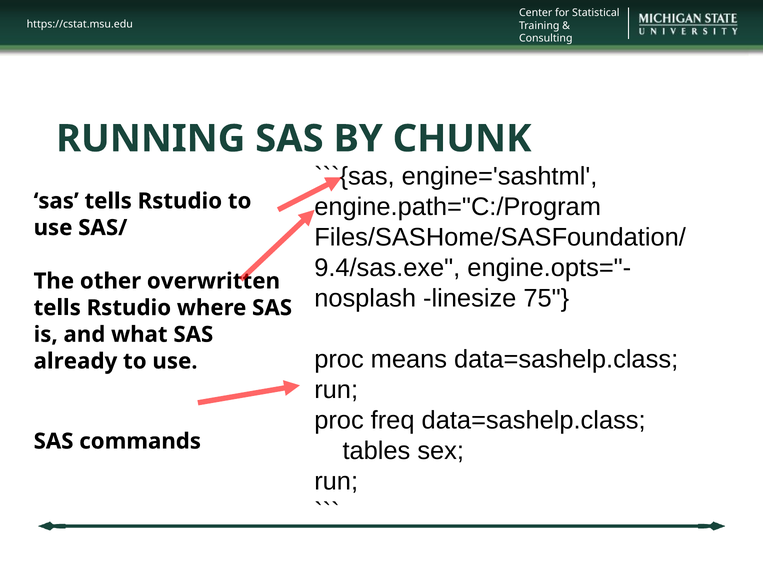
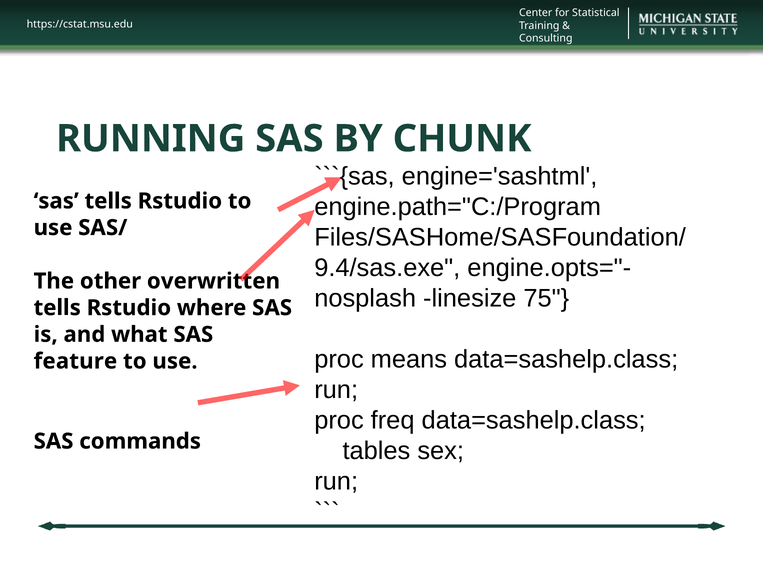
already: already -> feature
